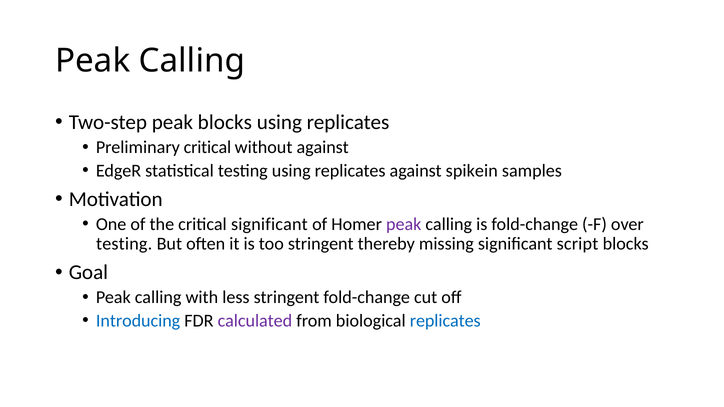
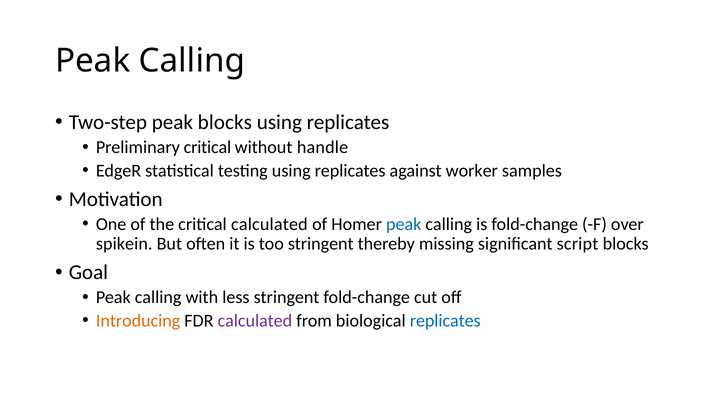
without against: against -> handle
spikein: spikein -> worker
critical significant: significant -> calculated
peak at (404, 224) colour: purple -> blue
testing at (124, 244): testing -> spikein
Introducing colour: blue -> orange
